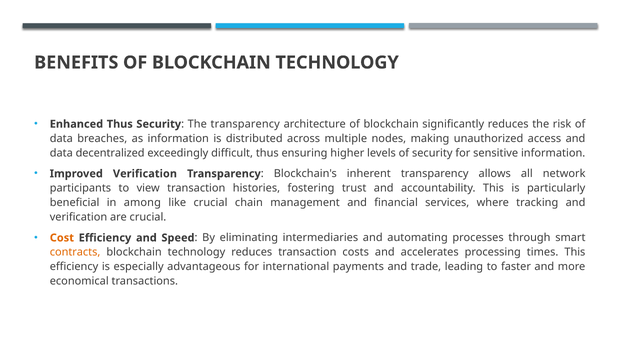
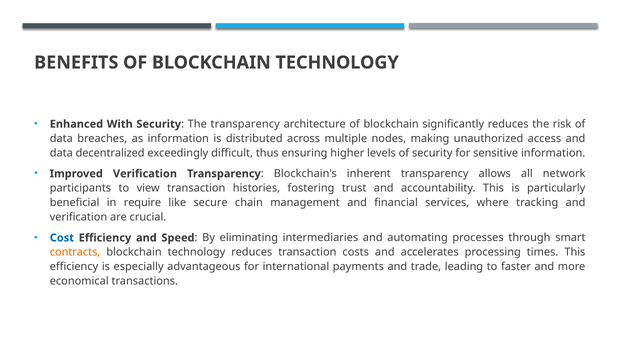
Enhanced Thus: Thus -> With
among: among -> require
like crucial: crucial -> secure
Cost colour: orange -> blue
